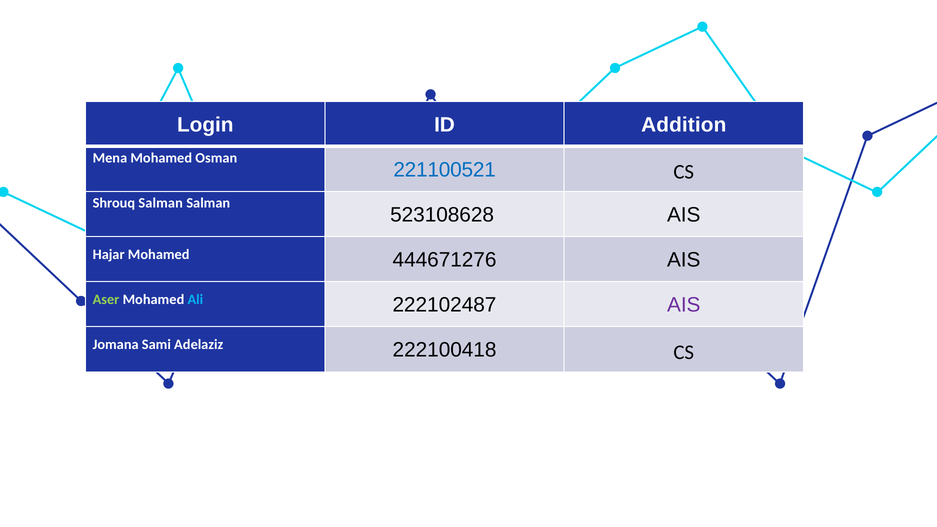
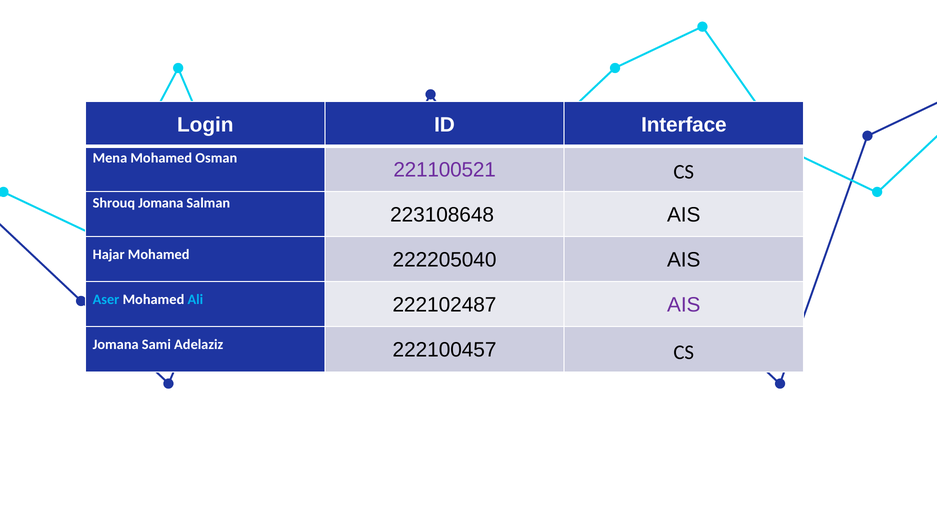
Addition: Addition -> Interface
221100521 colour: blue -> purple
Shrouq Salman: Salman -> Jomana
523108628: 523108628 -> 223108648
444671276: 444671276 -> 222205040
Aser colour: light green -> light blue
222100418: 222100418 -> 222100457
